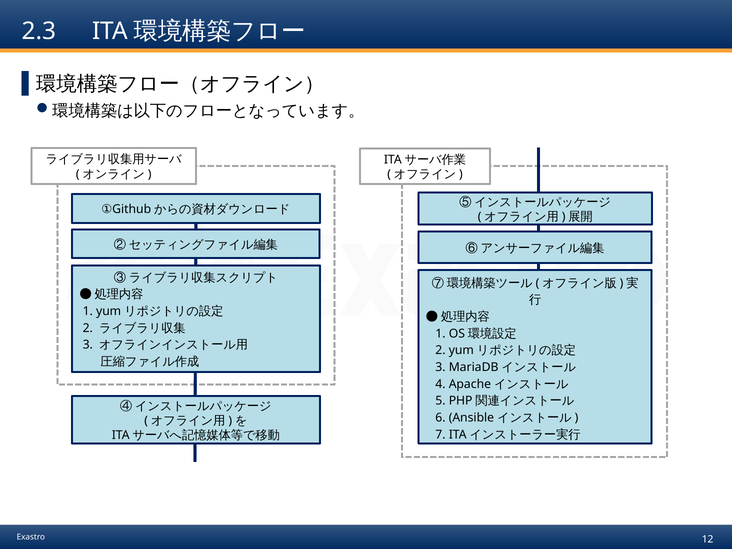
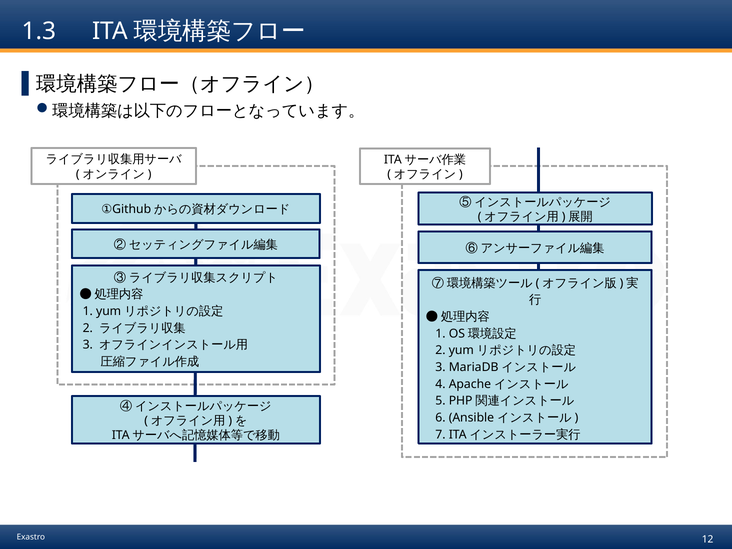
2.3: 2.3 -> 1.3
